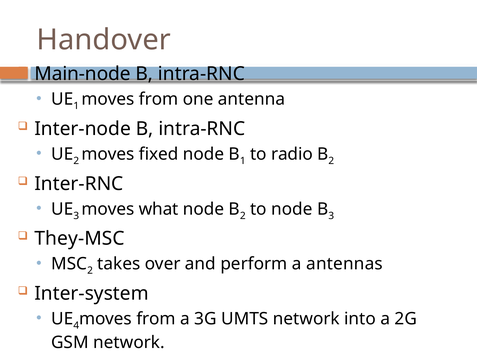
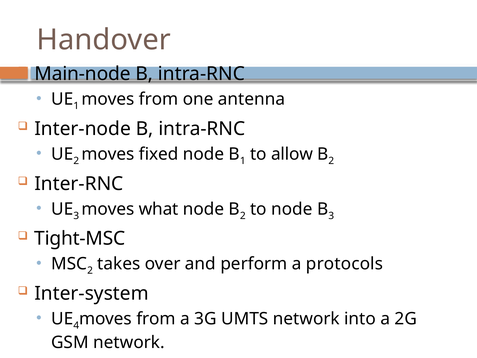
radio: radio -> allow
They-MSC: They-MSC -> Tight-MSC
antennas: antennas -> protocols
